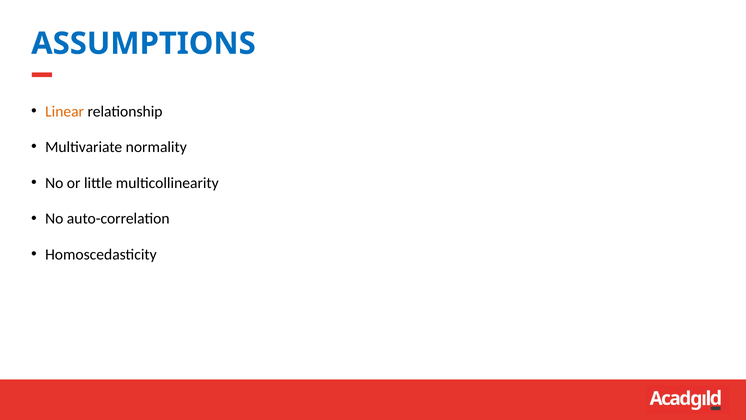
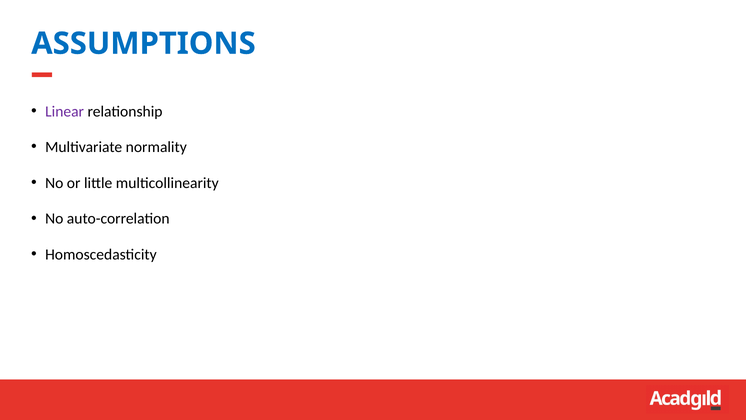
Linear colour: orange -> purple
